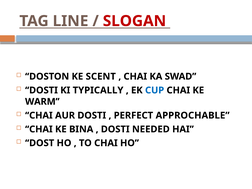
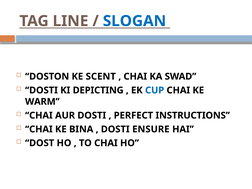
SLOGAN colour: red -> blue
TYPICALLY: TYPICALLY -> DEPICTING
APPROCHABLE: APPROCHABLE -> INSTRUCTIONS
NEEDED: NEEDED -> ENSURE
